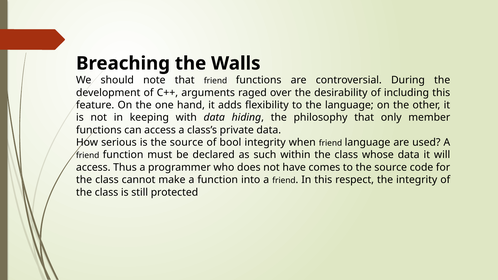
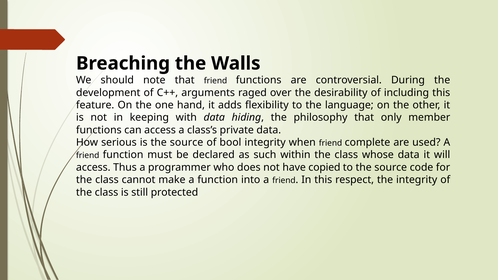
friend language: language -> complete
comes: comes -> copied
